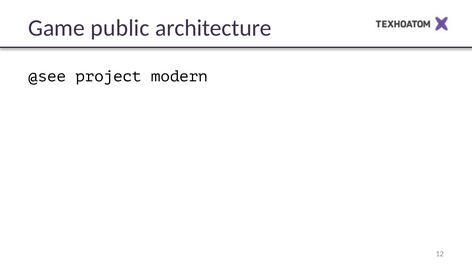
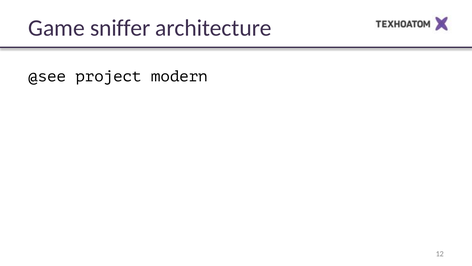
public: public -> sniffer
